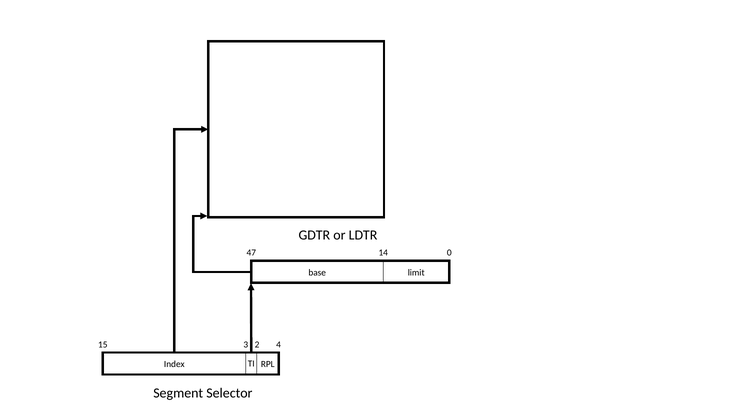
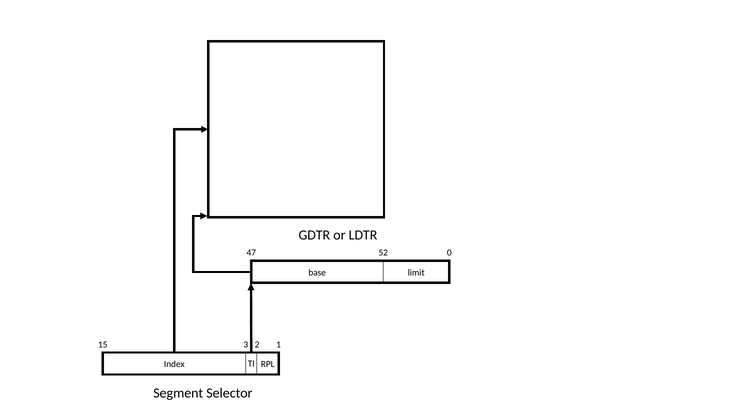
14: 14 -> 52
4: 4 -> 1
